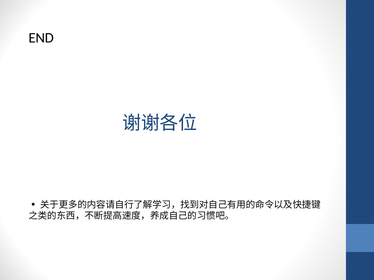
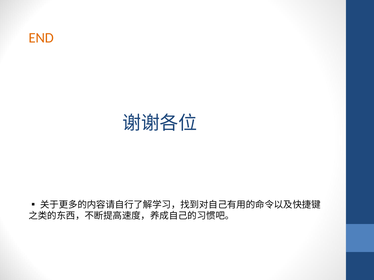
END colour: black -> orange
